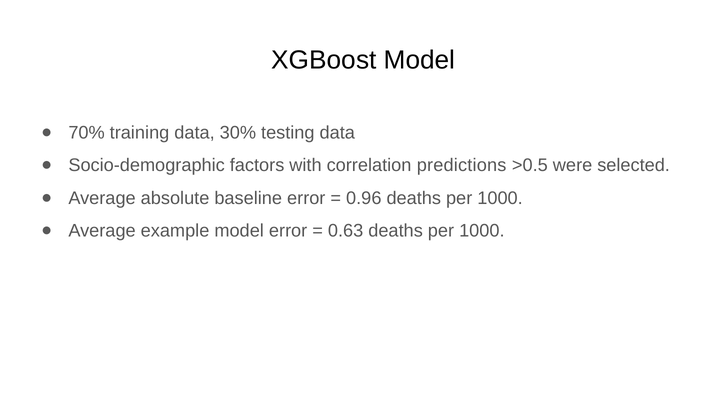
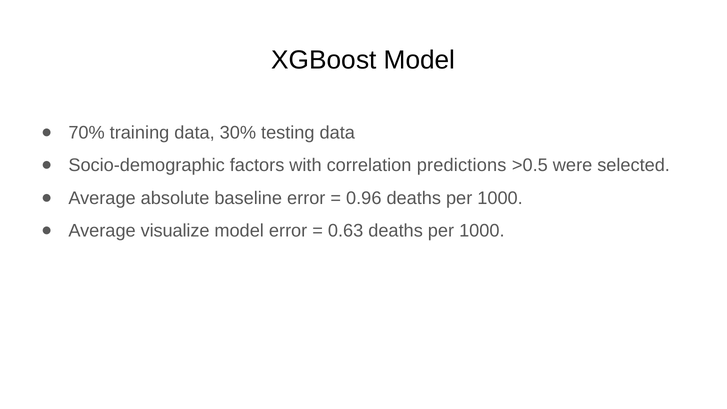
example: example -> visualize
